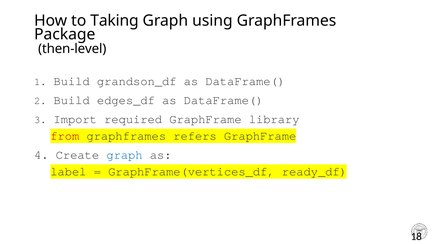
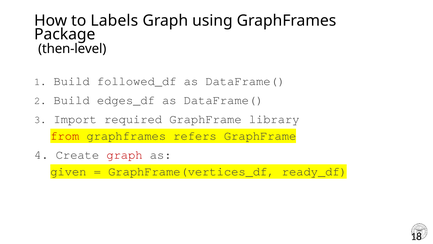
Taking: Taking -> Labels
grandson_df: grandson_df -> followed_df
graph at (125, 155) colour: blue -> red
label: label -> given
